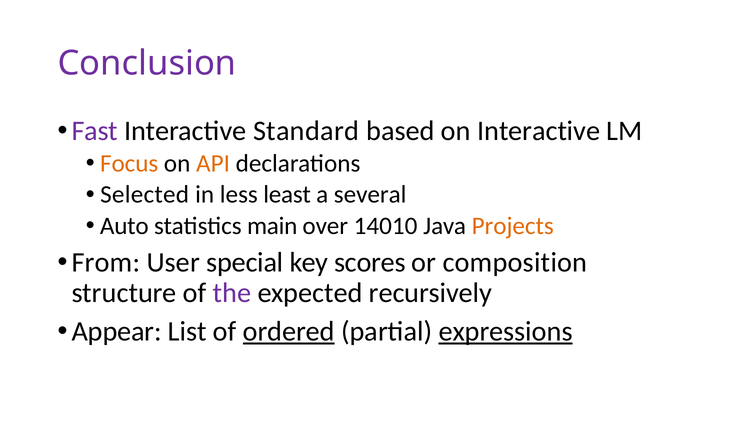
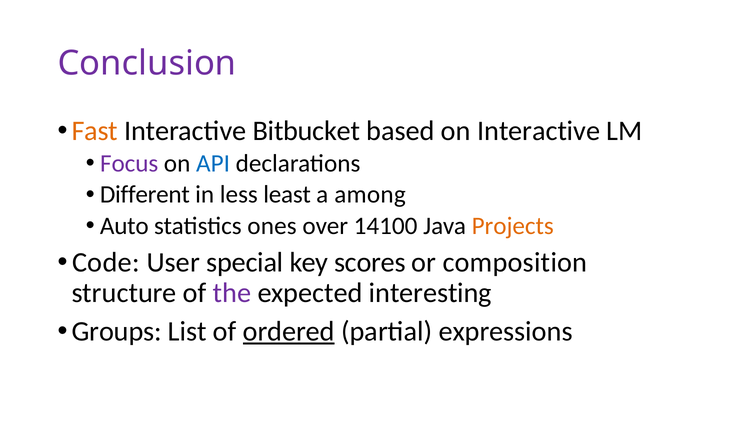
Fast colour: purple -> orange
Standard: Standard -> Bitbucket
Focus colour: orange -> purple
API colour: orange -> blue
Selected: Selected -> Different
several: several -> among
main: main -> ones
14010: 14010 -> 14100
From: From -> Code
recursively: recursively -> interesting
Appear: Appear -> Groups
expressions underline: present -> none
